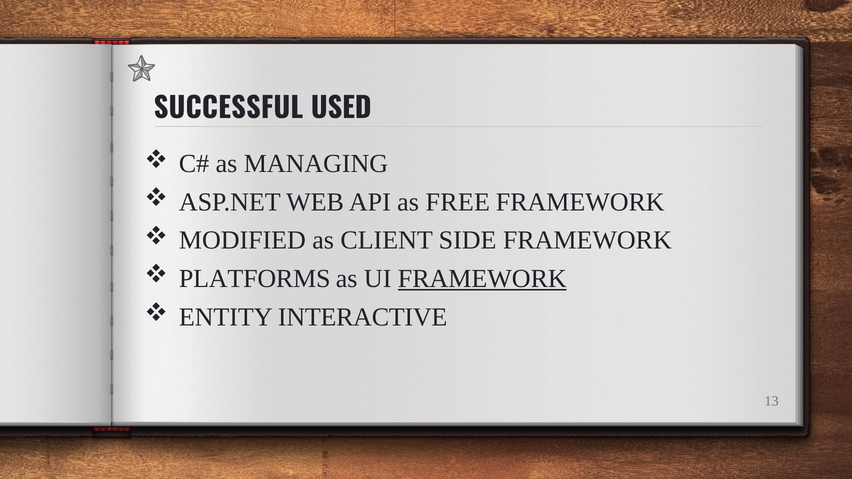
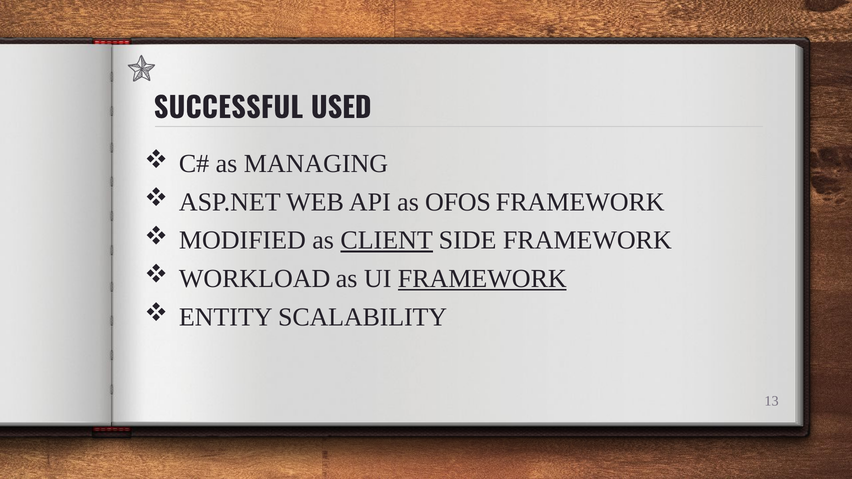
FREE: FREE -> OFOS
CLIENT underline: none -> present
PLATFORMS: PLATFORMS -> WORKLOAD
INTERACTIVE: INTERACTIVE -> SCALABILITY
